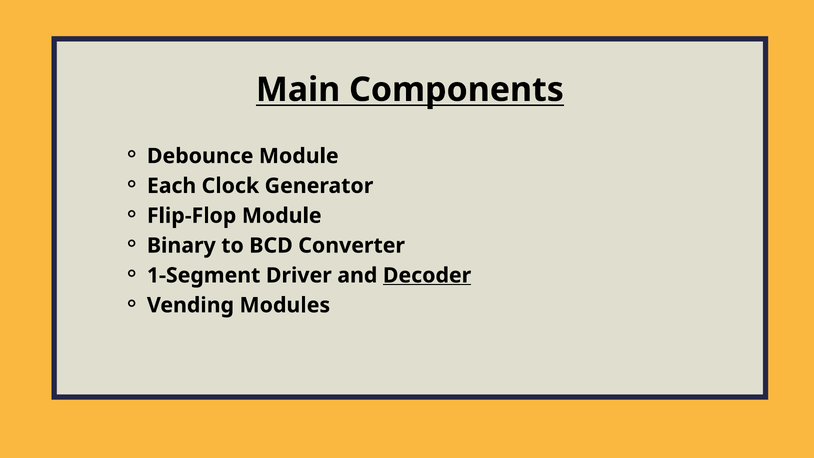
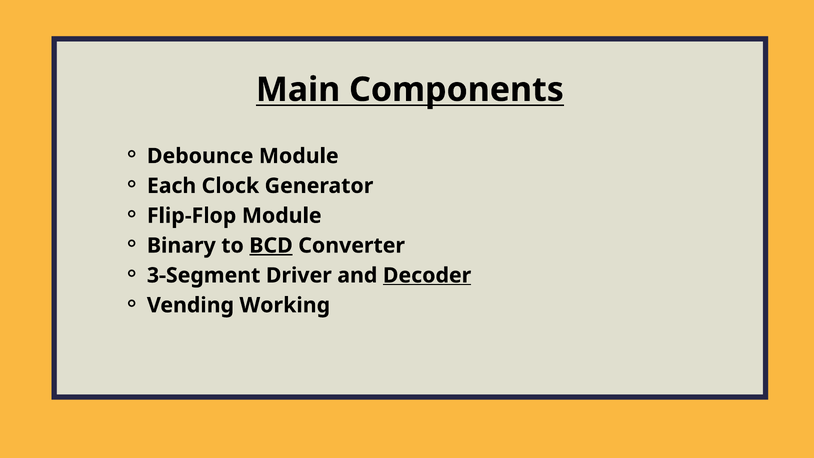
BCD underline: none -> present
1-Segment: 1-Segment -> 3-Segment
Modules: Modules -> Working
